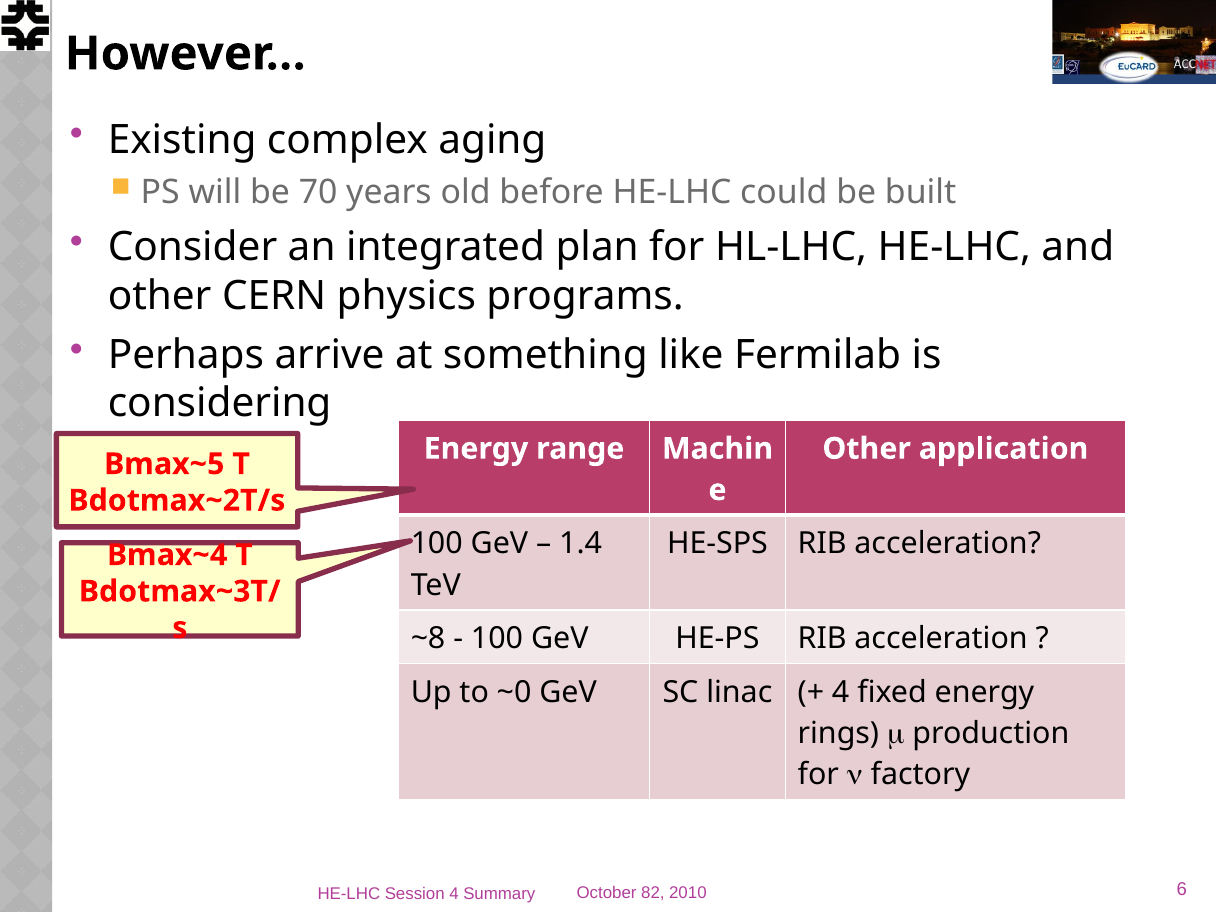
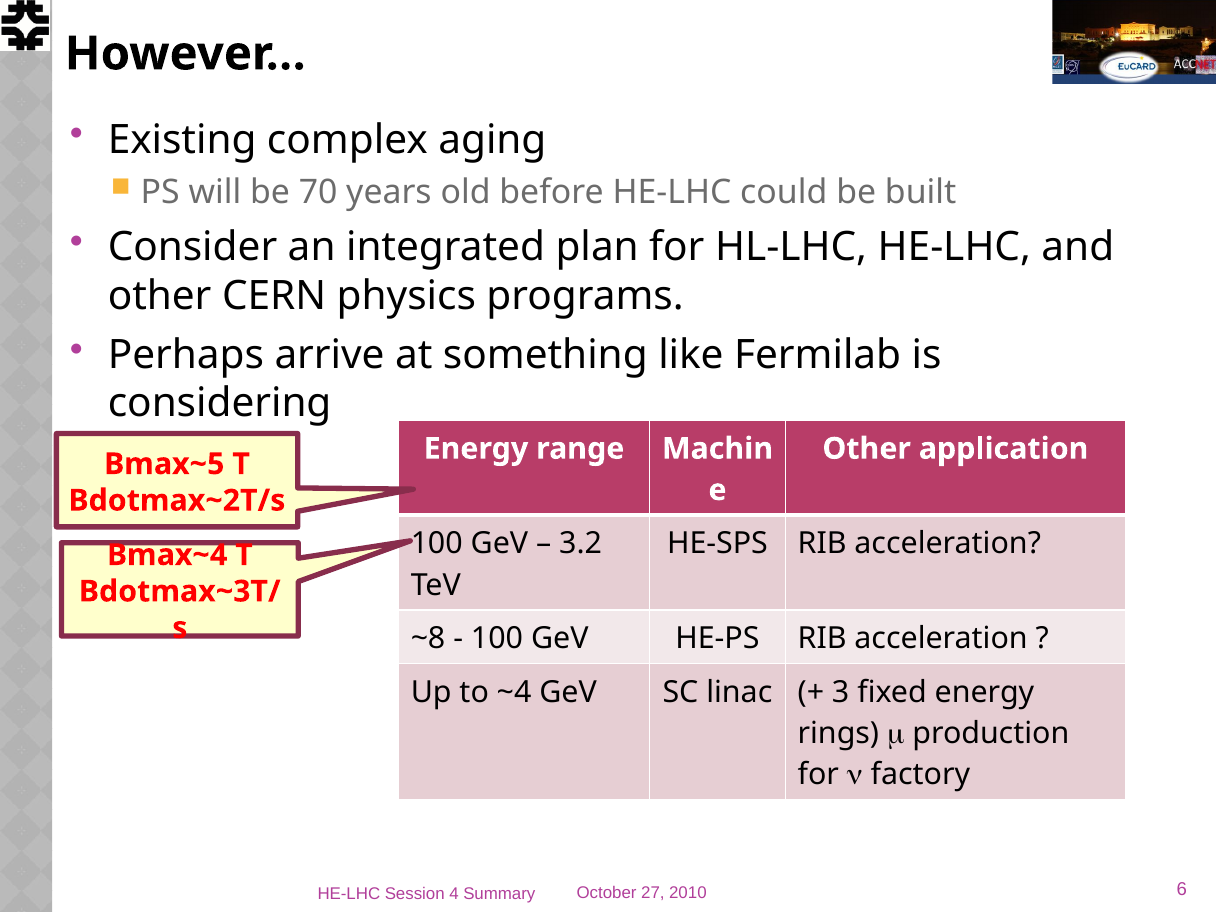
1.4: 1.4 -> 3.2
~0: ~0 -> ~4
4 at (841, 692): 4 -> 3
82: 82 -> 27
